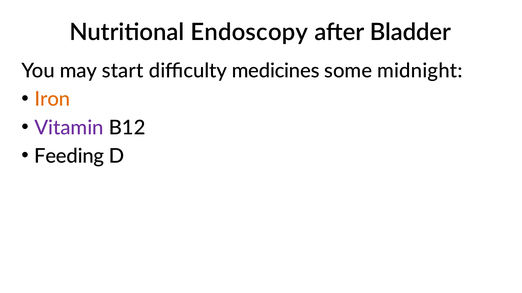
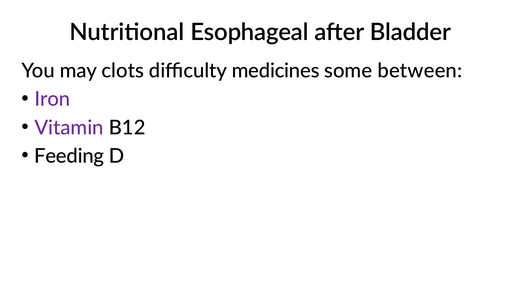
Endoscopy: Endoscopy -> Esophageal
start: start -> clots
midnight: midnight -> between
Iron colour: orange -> purple
